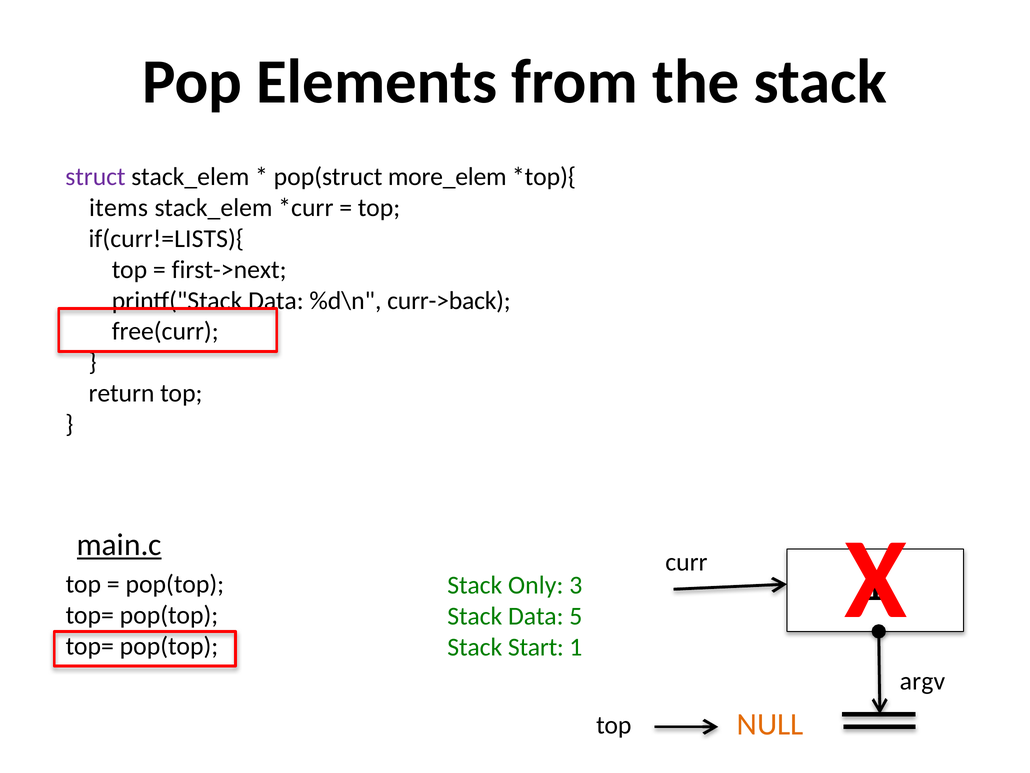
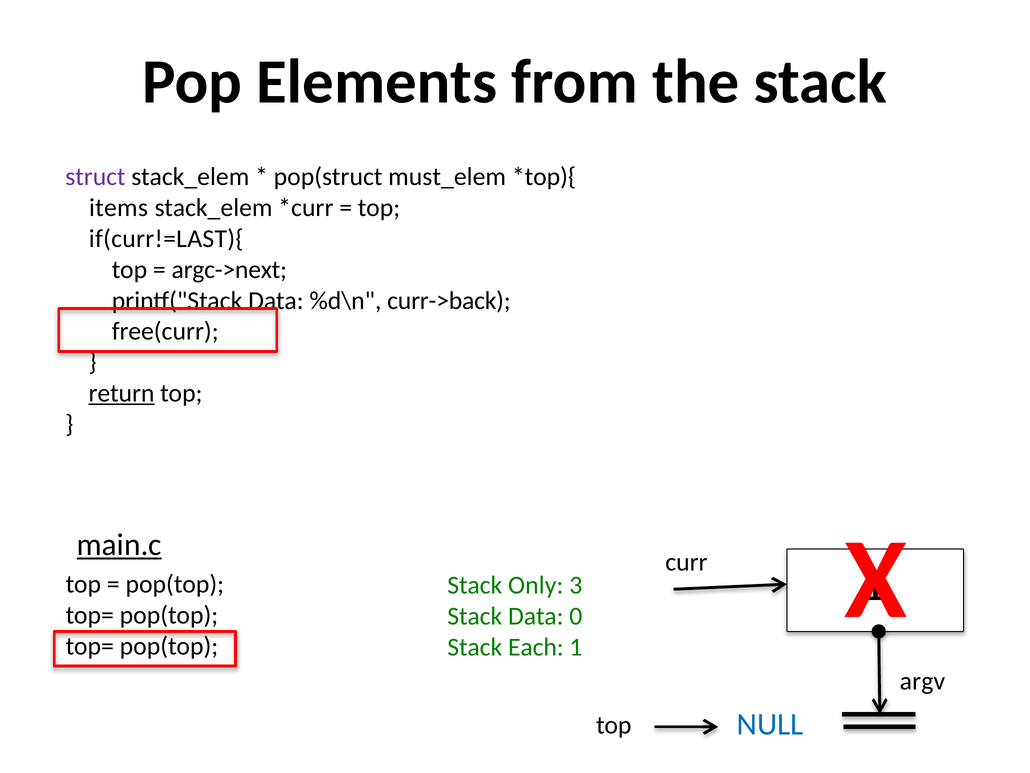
more_elem: more_elem -> must_elem
if(curr!=LISTS){: if(curr!=LISTS){ -> if(curr!=LAST){
first->next: first->next -> argc->next
return underline: none -> present
5: 5 -> 0
Start: Start -> Each
NULL colour: orange -> blue
